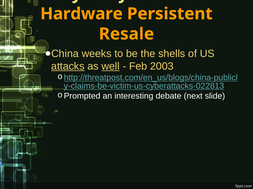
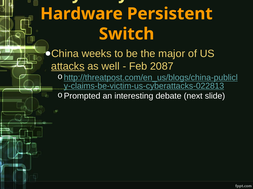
Resale: Resale -> Switch
shells: shells -> major
well underline: present -> none
2003: 2003 -> 2087
